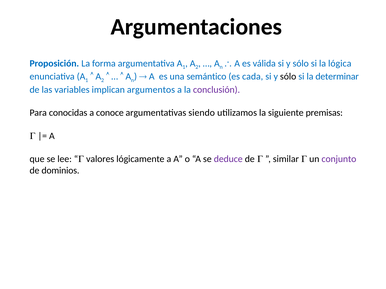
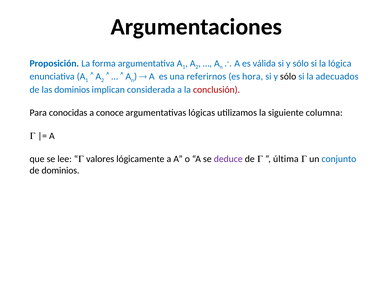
semántico: semántico -> referirnos
cada: cada -> hora
determinar: determinar -> adecuados
las variables: variables -> dominios
argumentos: argumentos -> considerada
conclusión colour: purple -> red
siendo: siendo -> lógicas
premisas: premisas -> columna
similar: similar -> última
conjunto colour: purple -> blue
